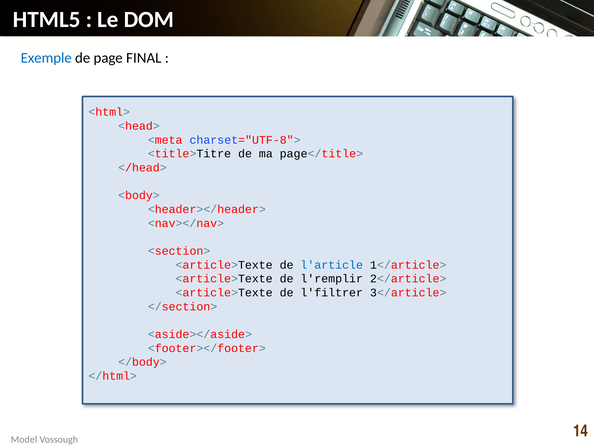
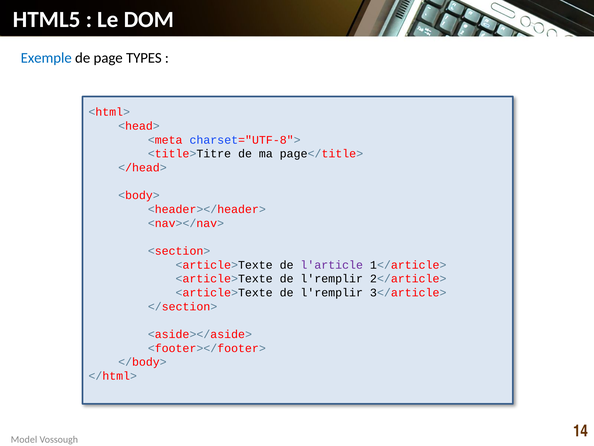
FINAL: FINAL -> TYPES
l'article colour: blue -> purple
l'filtrer at (332, 292): l'filtrer -> l'remplir
